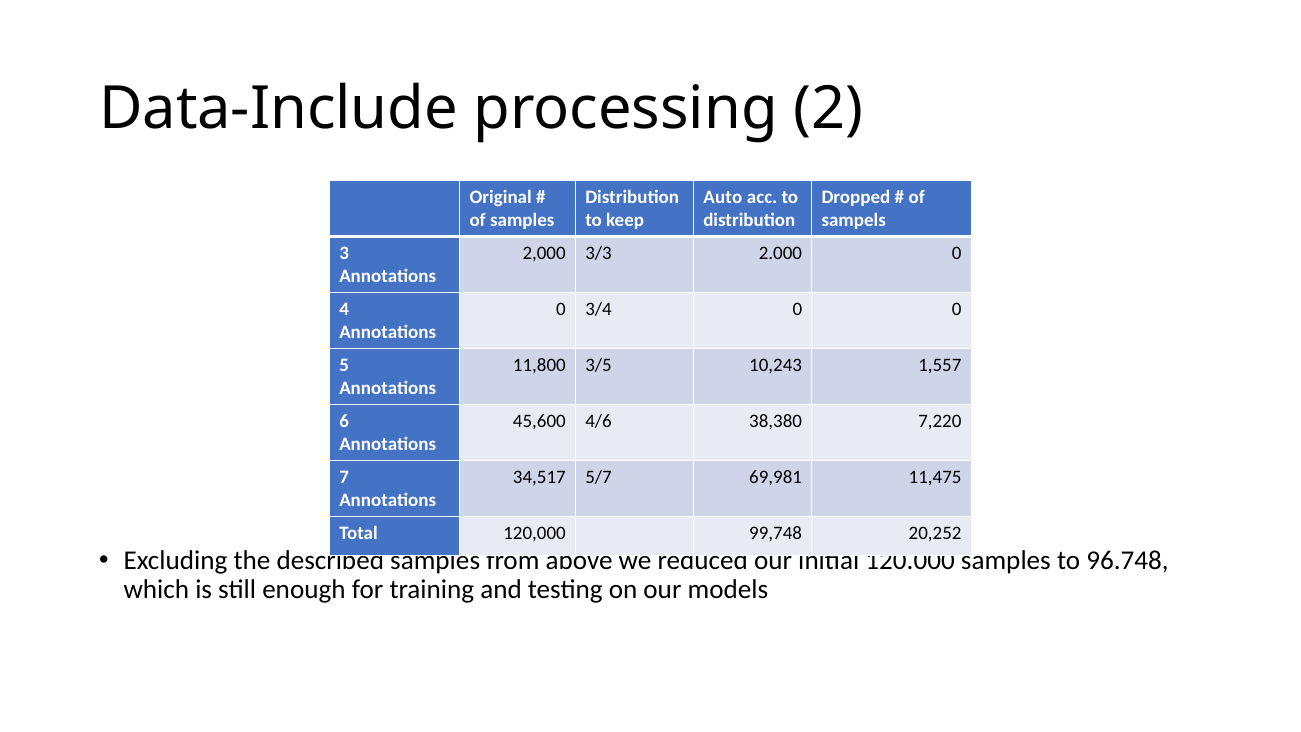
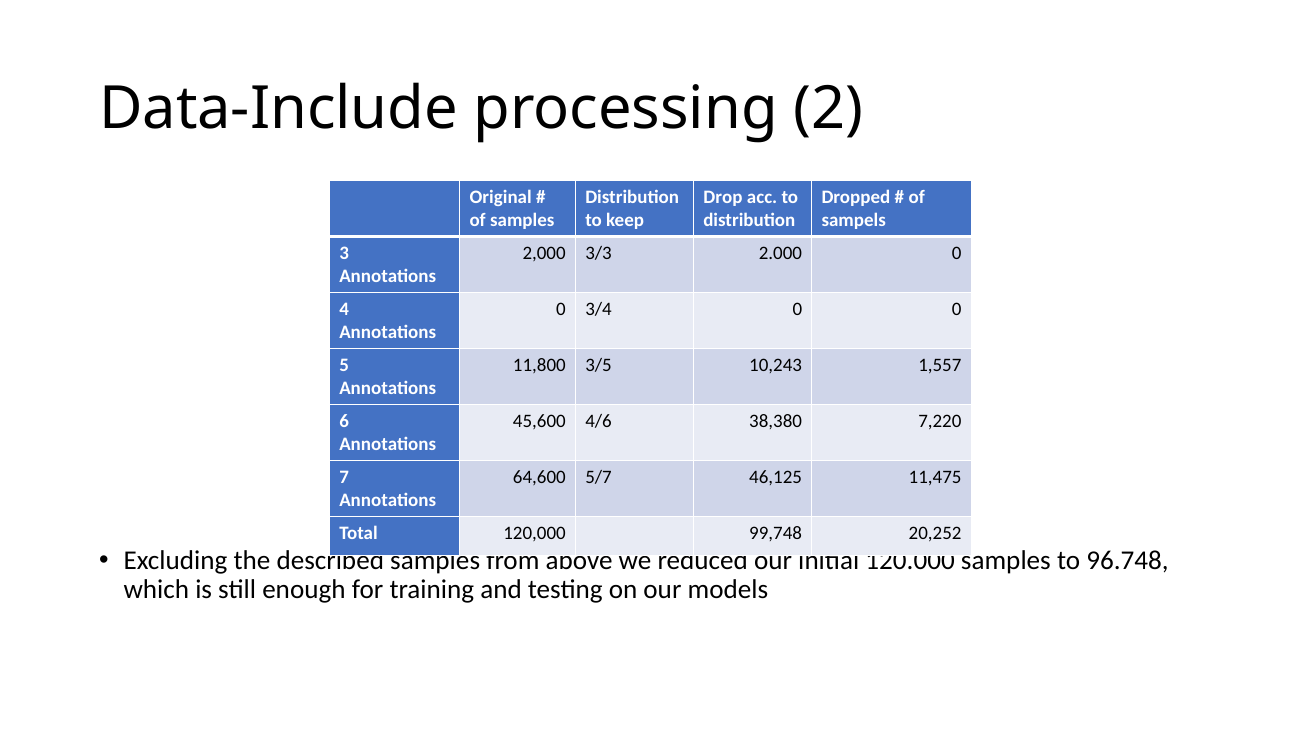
Auto: Auto -> Drop
34,517: 34,517 -> 64,600
69,981: 69,981 -> 46,125
